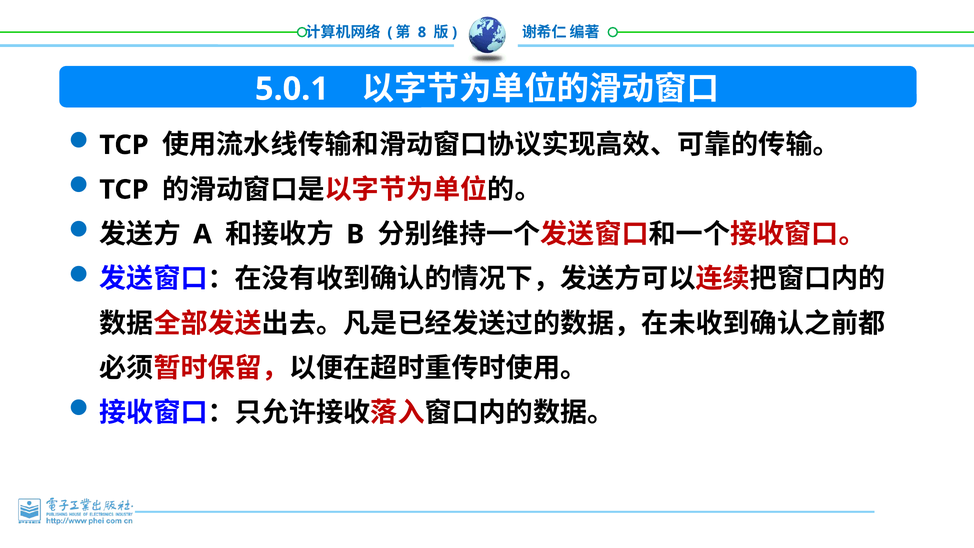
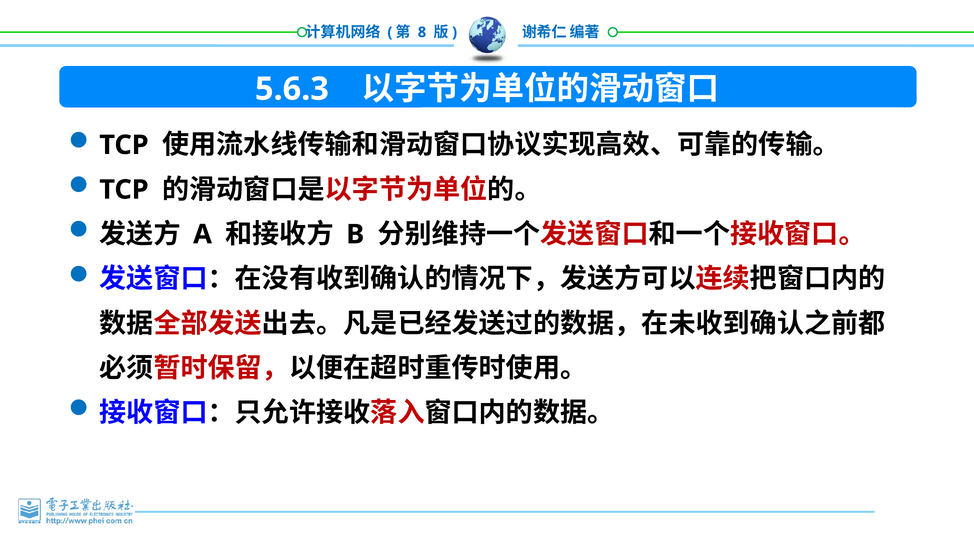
5.0.1: 5.0.1 -> 5.6.3
